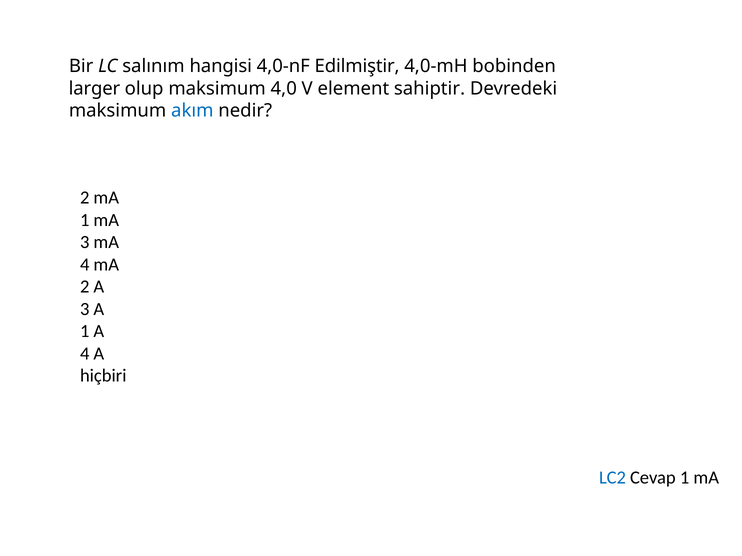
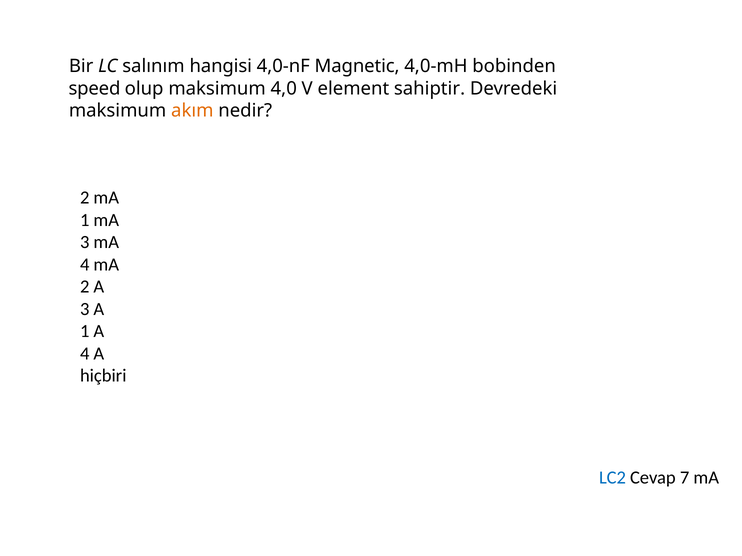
Edilmiştir: Edilmiştir -> Magnetic
larger: larger -> speed
akım colour: blue -> orange
Cevap 1: 1 -> 7
